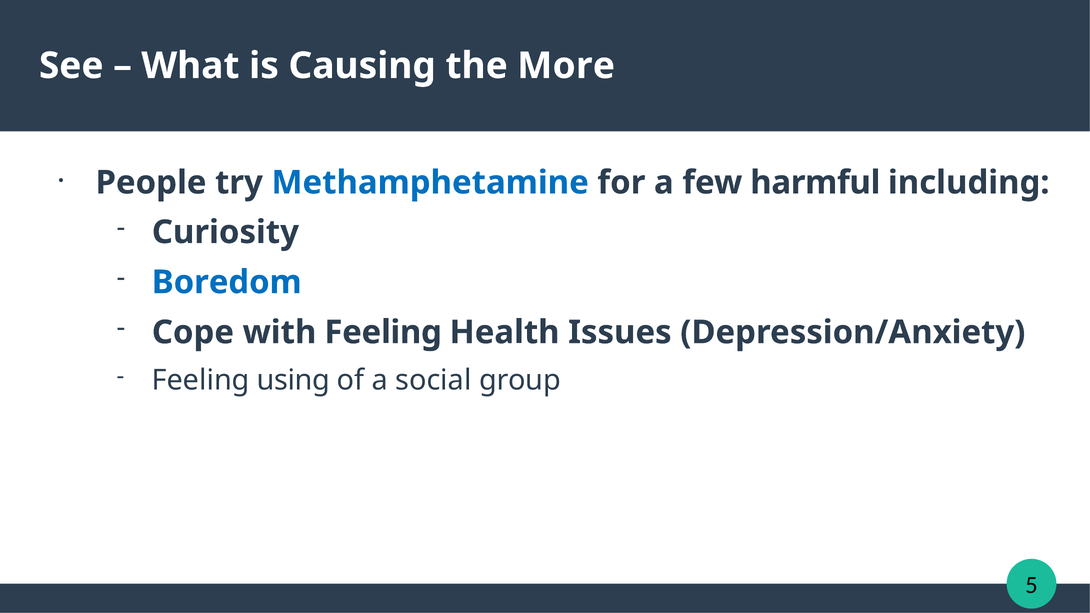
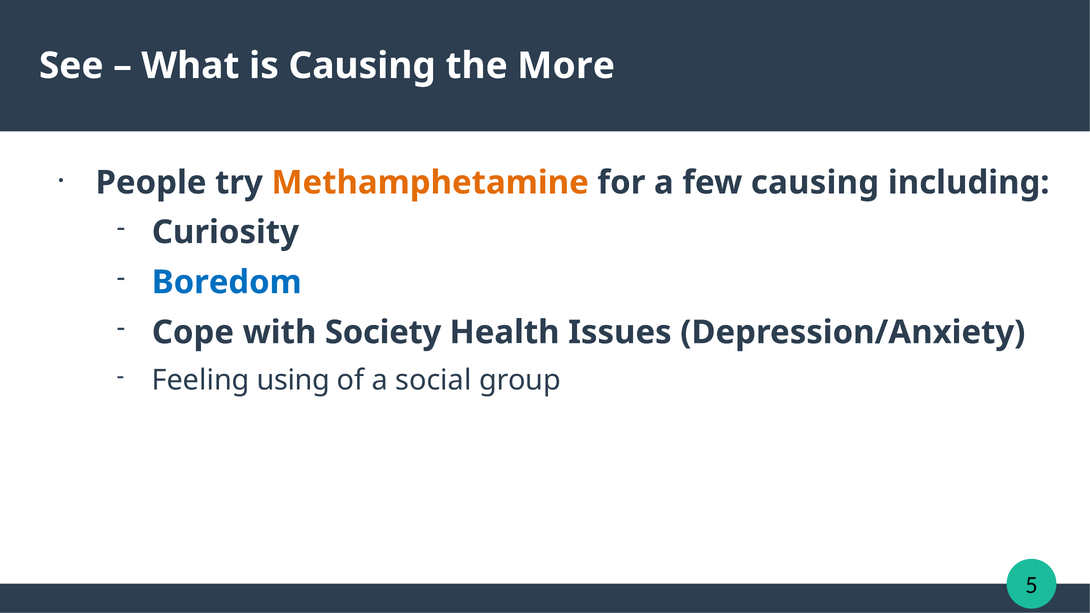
Methamphetamine colour: blue -> orange
few harmful: harmful -> causing
with Feeling: Feeling -> Society
